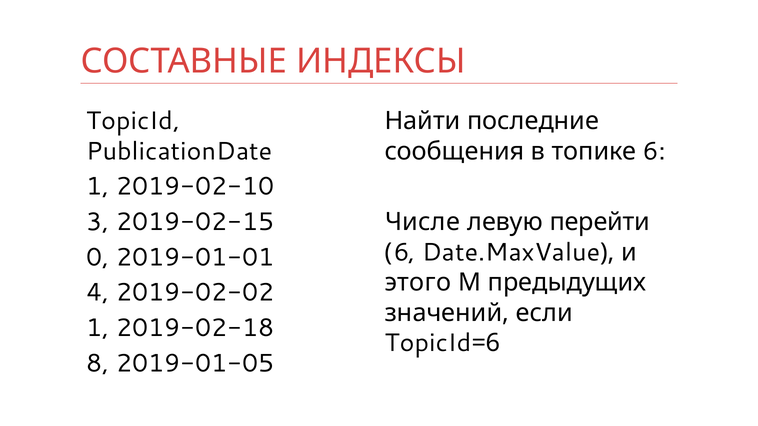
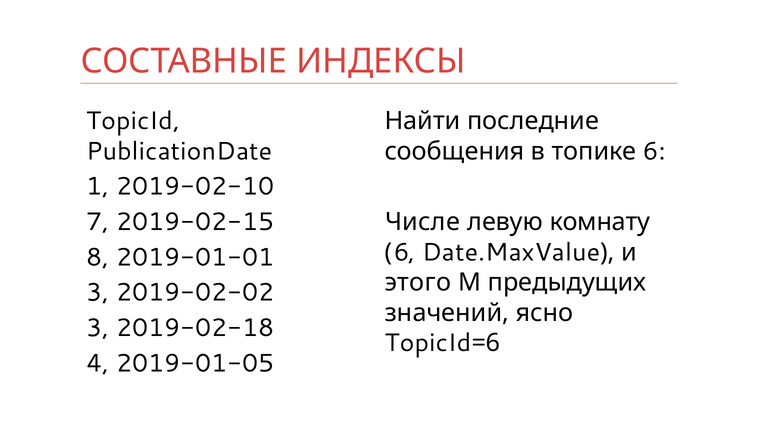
3: 3 -> 7
перейти: перейти -> комнату
0: 0 -> 8
4 at (98, 293): 4 -> 3
если: если -> ясно
1 at (98, 328): 1 -> 3
8: 8 -> 4
